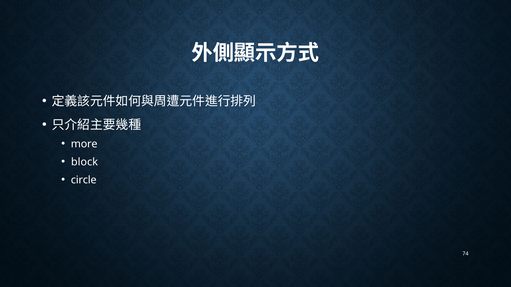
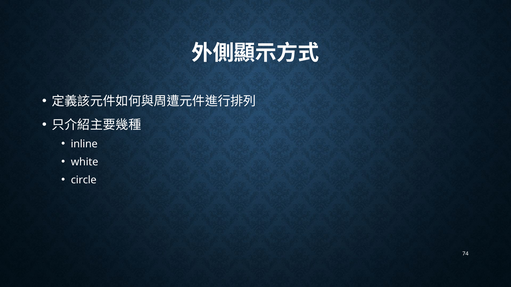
more: more -> inline
block: block -> white
